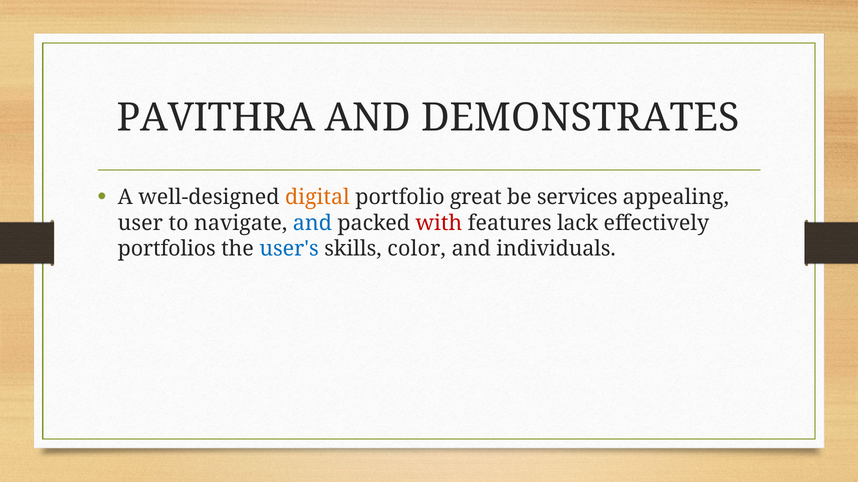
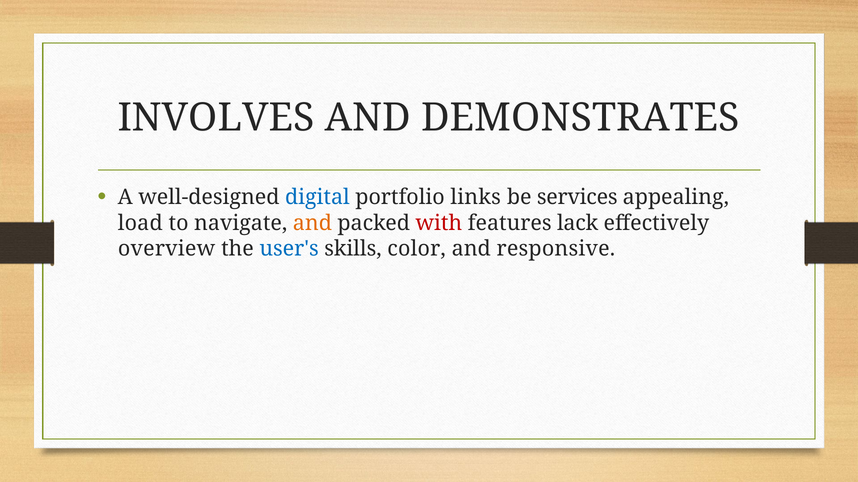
PAVITHRA: PAVITHRA -> INVOLVES
digital colour: orange -> blue
great: great -> links
user: user -> load
and at (312, 223) colour: blue -> orange
portfolios: portfolios -> overview
individuals: individuals -> responsive
